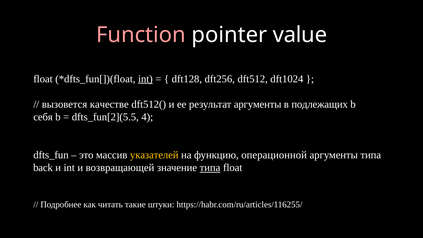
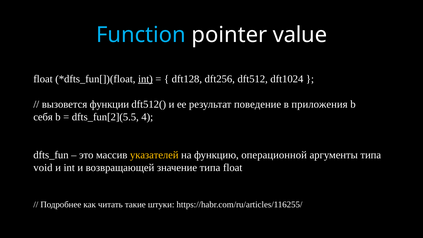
Function colour: pink -> light blue
качестве: качестве -> функции
результат аргументы: аргументы -> поведение
подлежащих: подлежащих -> приложения
back: back -> void
типа at (210, 168) underline: present -> none
